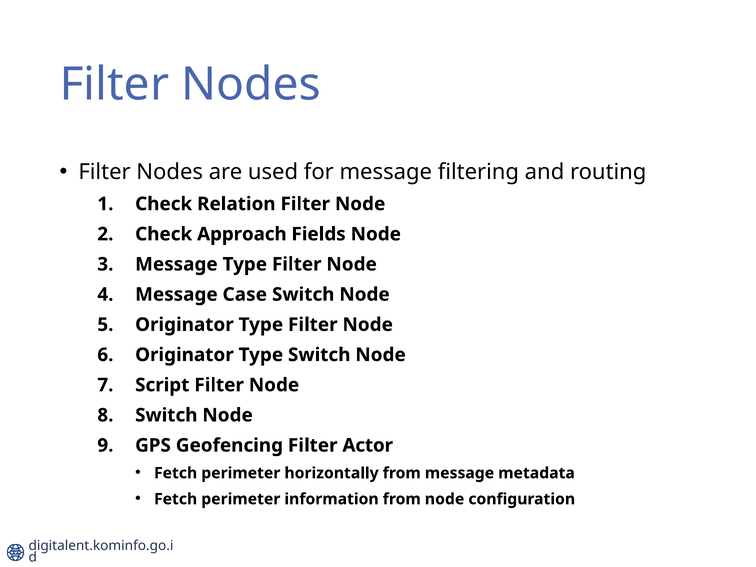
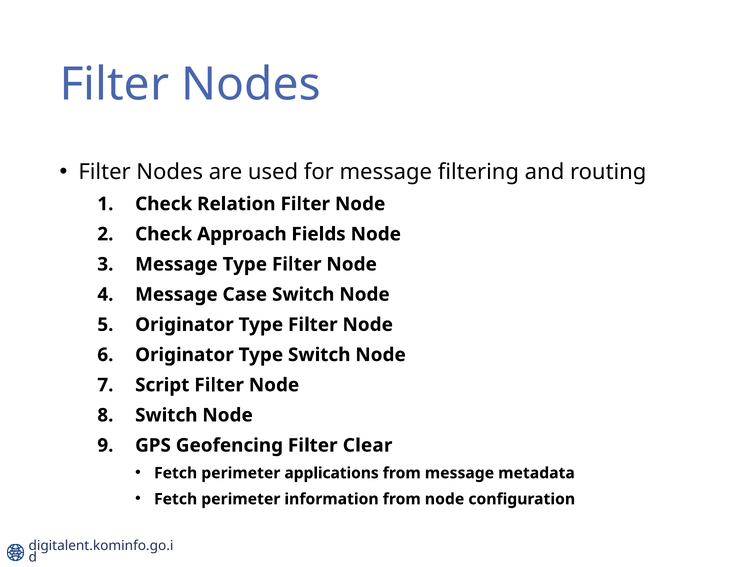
Actor: Actor -> Clear
horizontally: horizontally -> applications
